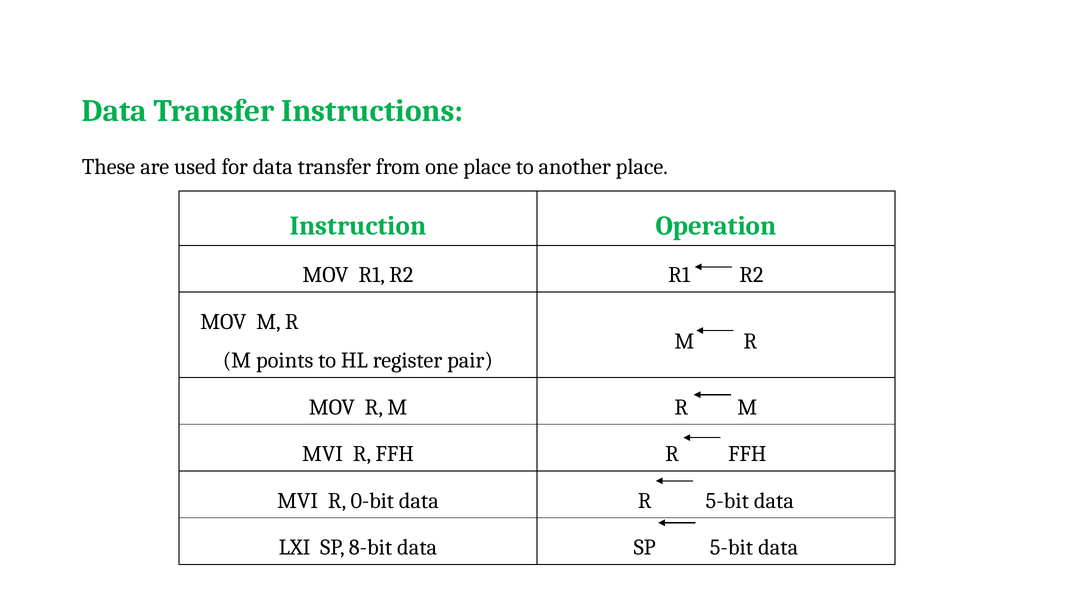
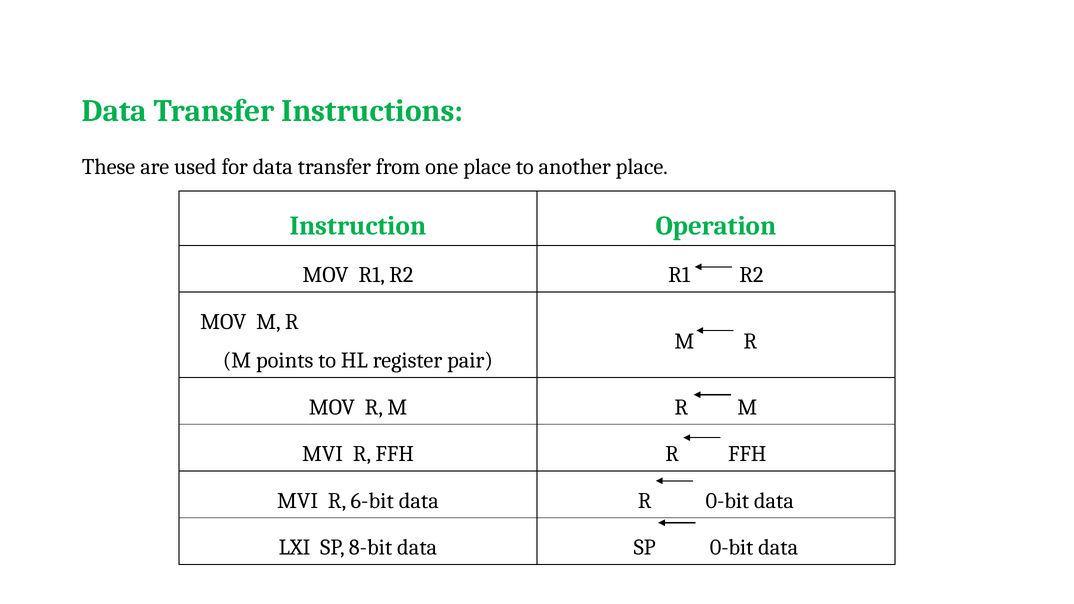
0-bit: 0-bit -> 6-bit
R 5-bit: 5-bit -> 0-bit
SP 5-bit: 5-bit -> 0-bit
